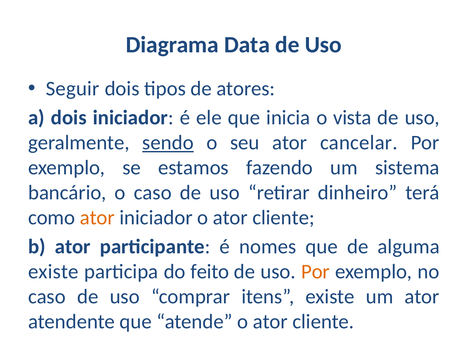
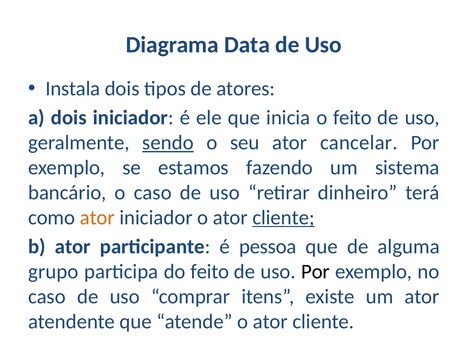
Seguir: Seguir -> Instala
o vista: vista -> feito
cliente at (283, 218) underline: none -> present
nomes: nomes -> pessoa
existe at (53, 272): existe -> grupo
Por at (316, 272) colour: orange -> black
